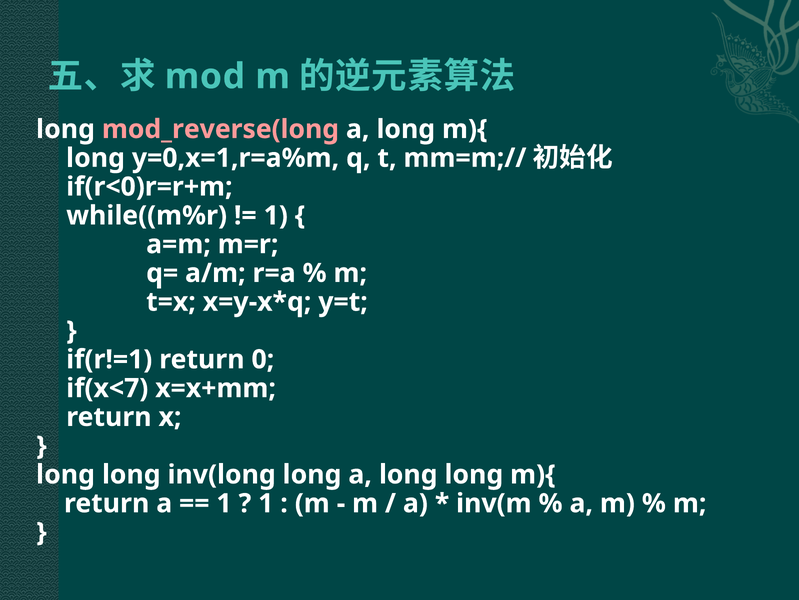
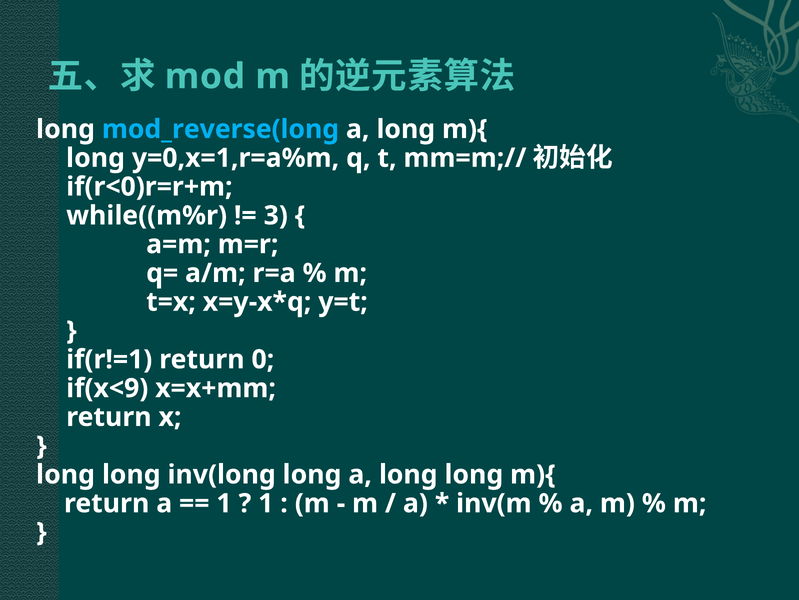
mod_reverse(long colour: pink -> light blue
1 at (276, 215): 1 -> 3
if(x<7: if(x<7 -> if(x<9
